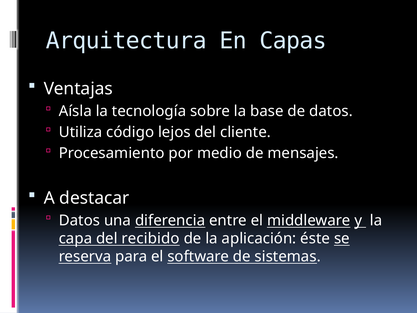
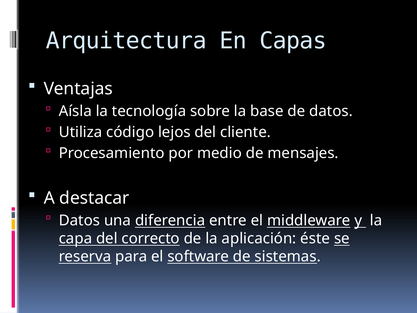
recibido: recibido -> correcto
